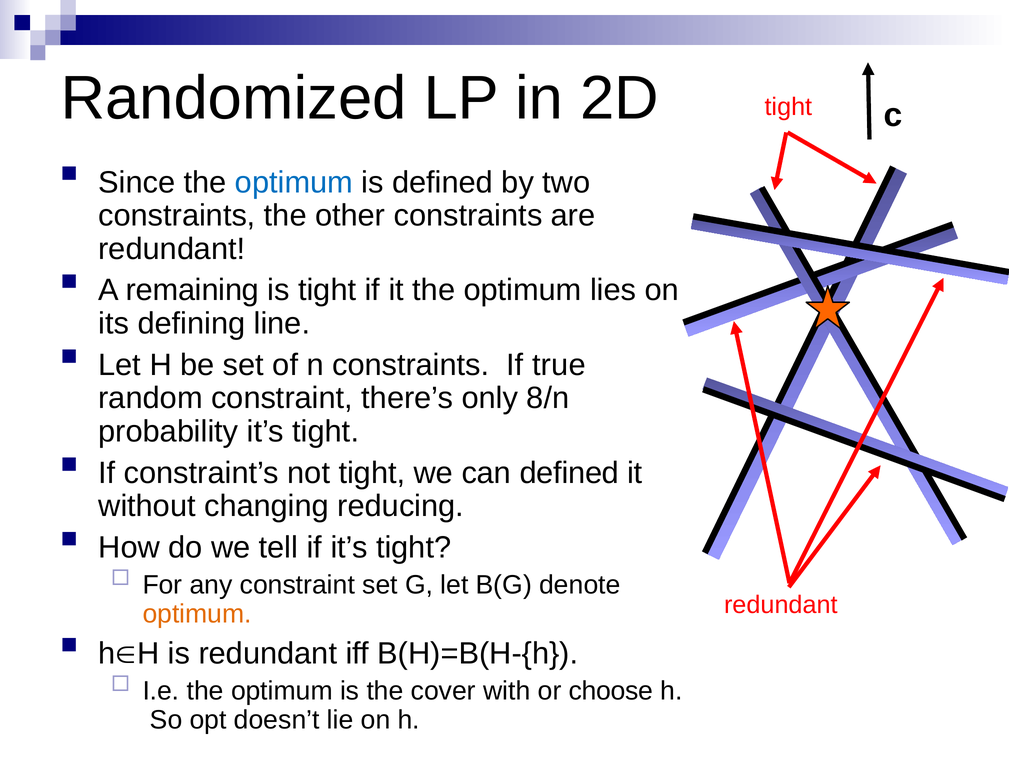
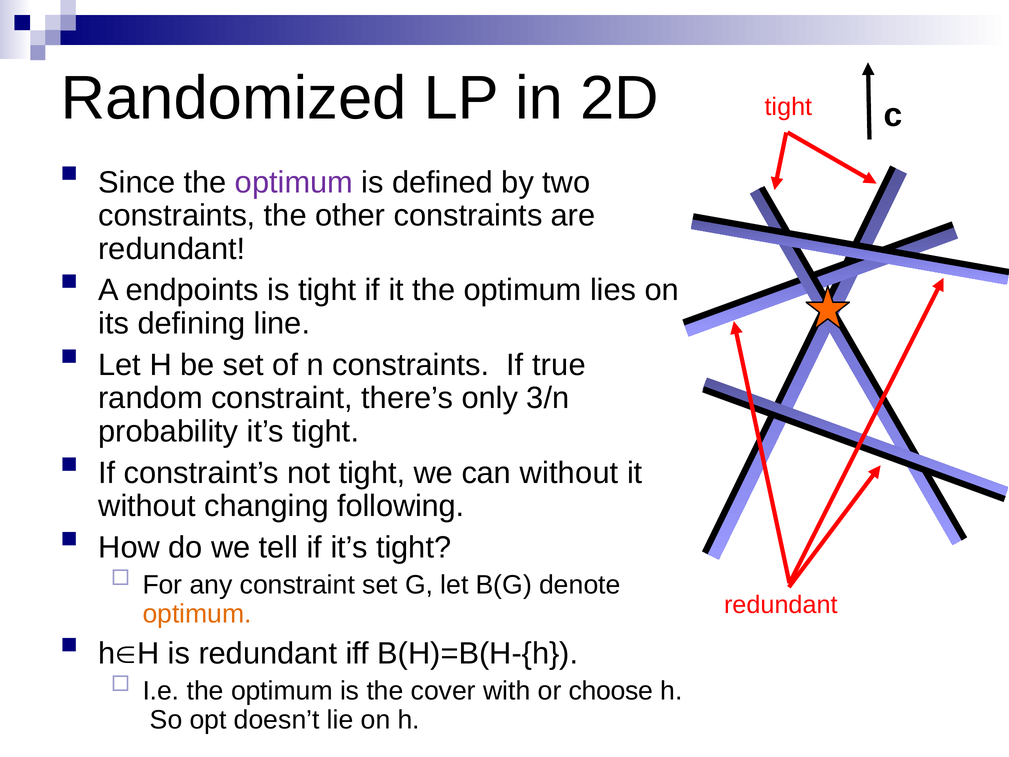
optimum at (294, 182) colour: blue -> purple
remaining: remaining -> endpoints
8/n: 8/n -> 3/n
can defined: defined -> without
reducing: reducing -> following
